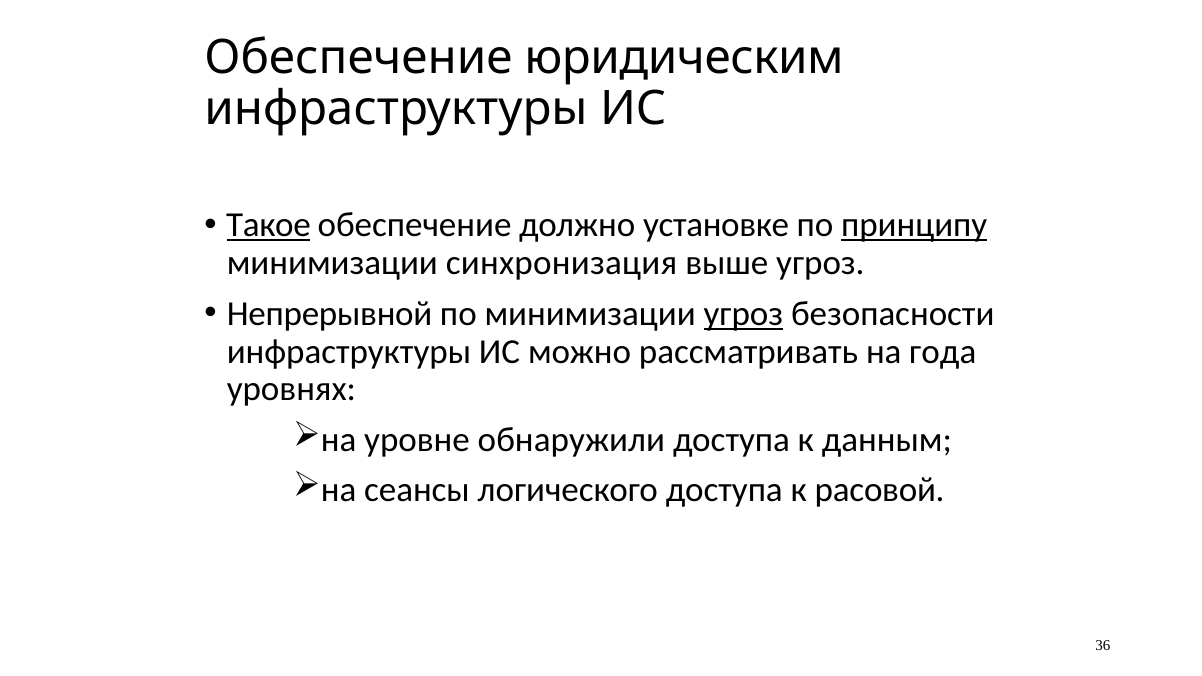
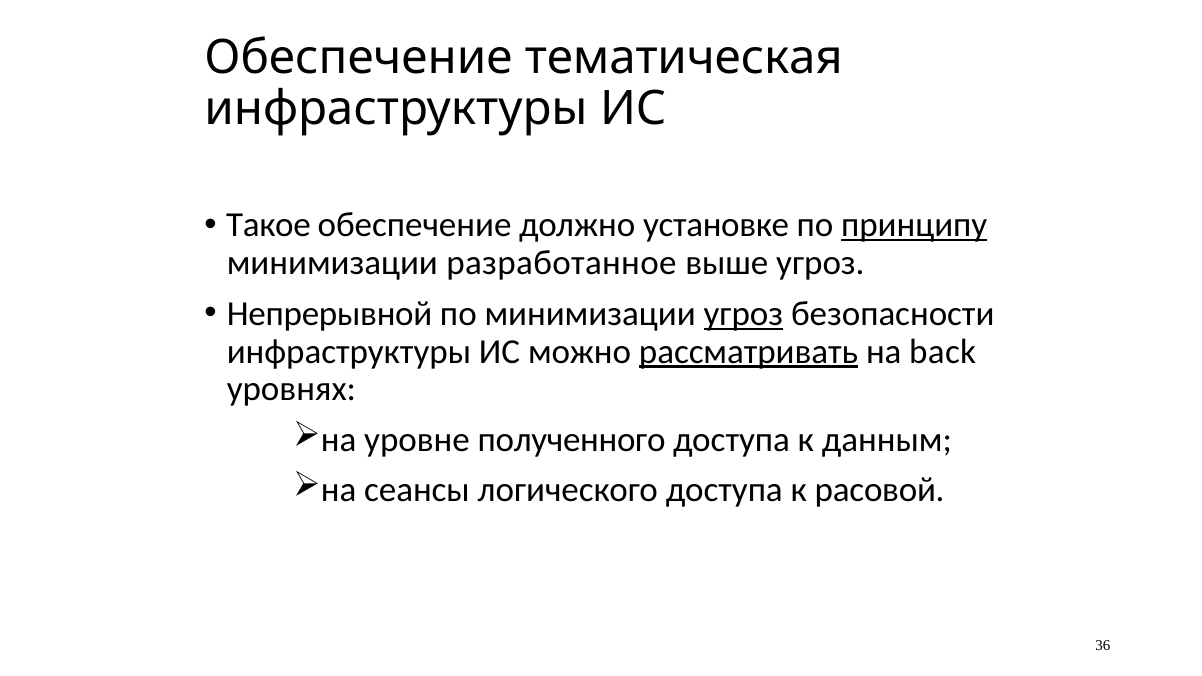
юридическим: юридическим -> тематическая
Такое underline: present -> none
синхронизация: синхронизация -> разработанное
рассматривать underline: none -> present
года: года -> back
обнаружили: обнаружили -> полученного
